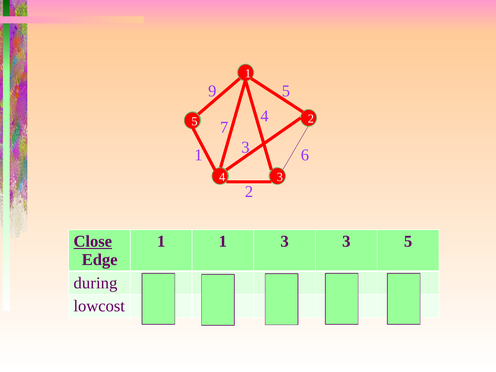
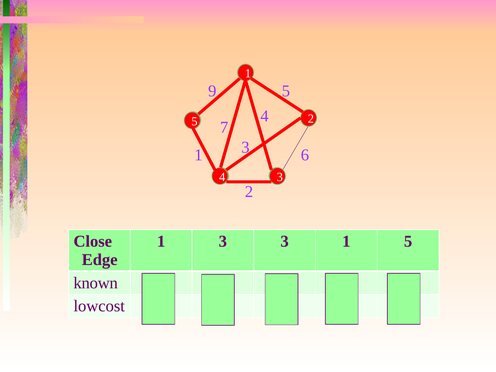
Close underline: present -> none
1 at (223, 241): 1 -> 3
3 3: 3 -> 1
during: during -> known
